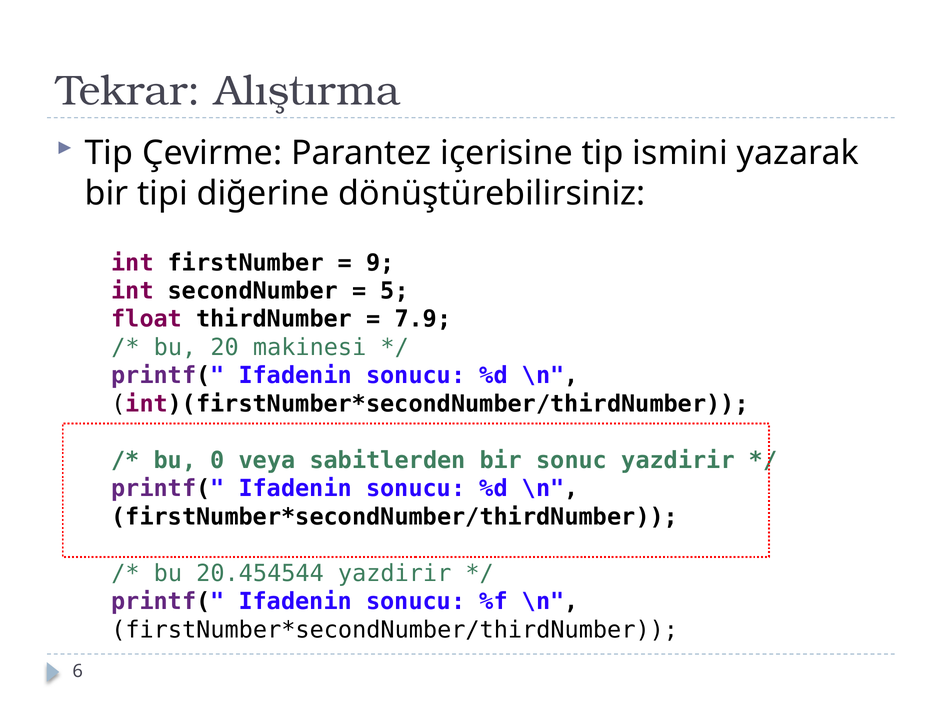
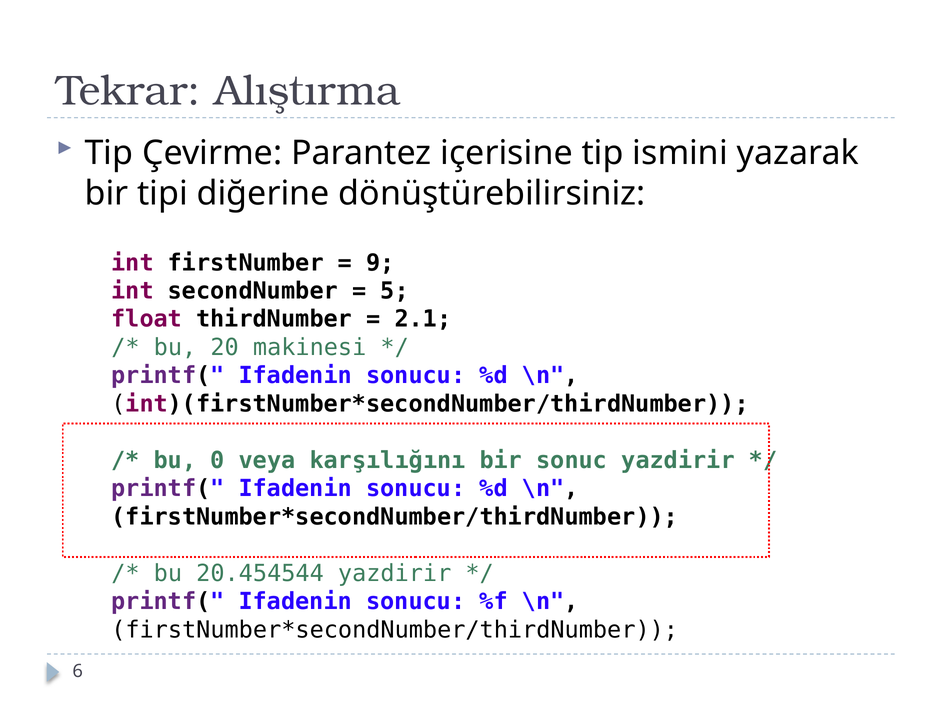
7.9: 7.9 -> 2.1
sabitlerden: sabitlerden -> karşılığını
